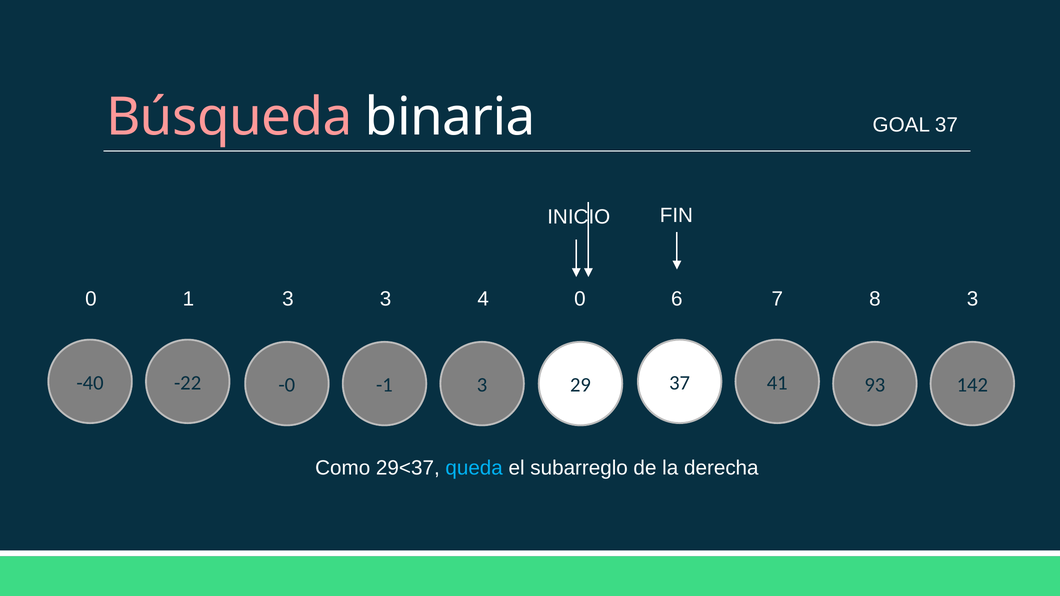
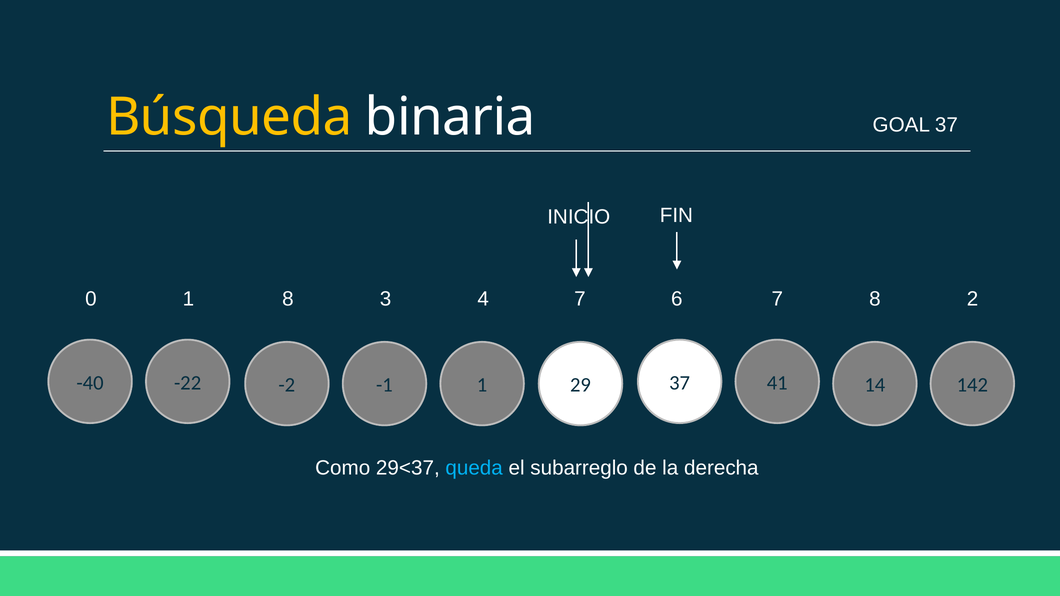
Búsqueda colour: pink -> yellow
1 3: 3 -> 8
4 0: 0 -> 7
8 3: 3 -> 2
-0: -0 -> -2
-1 3: 3 -> 1
93: 93 -> 14
